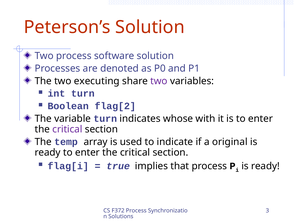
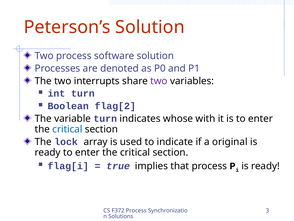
executing: executing -> interrupts
critical at (67, 129) colour: purple -> blue
temp: temp -> lock
